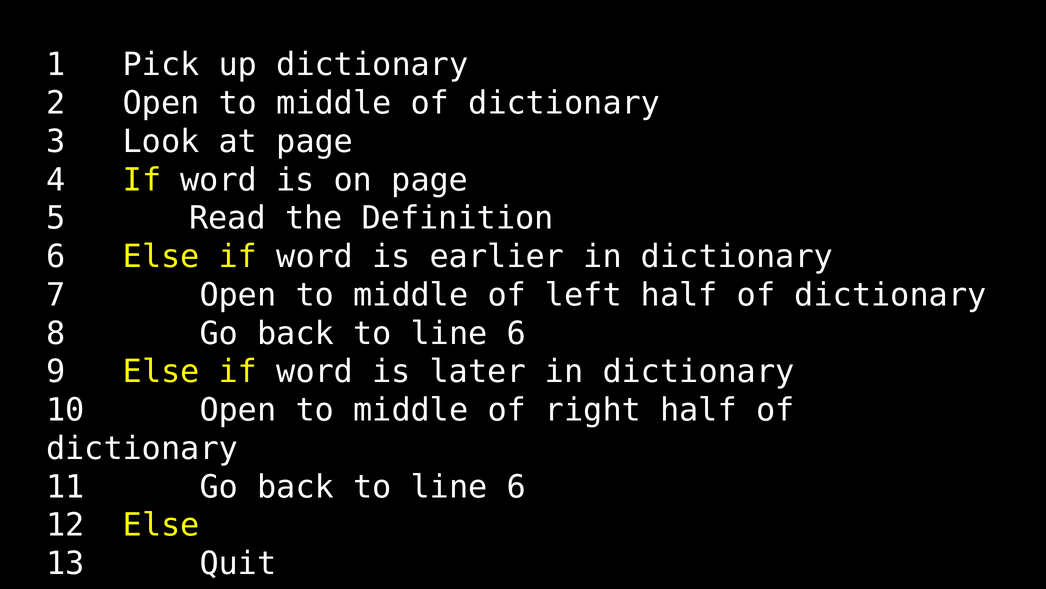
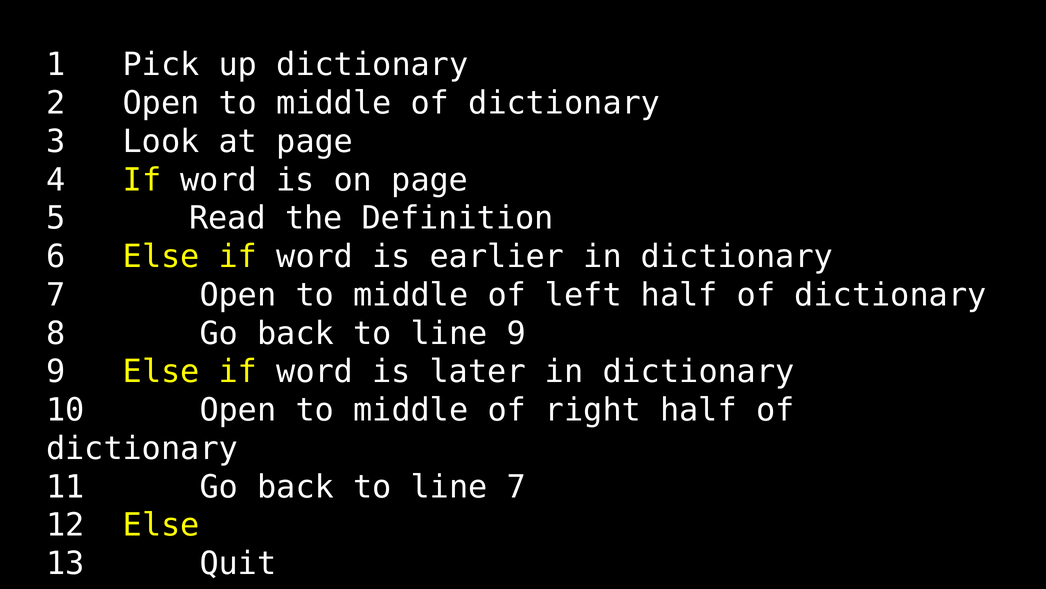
6 at (516, 333): 6 -> 9
6 at (516, 487): 6 -> 7
